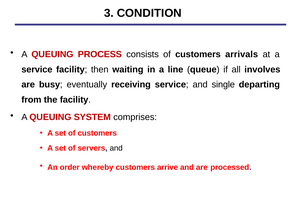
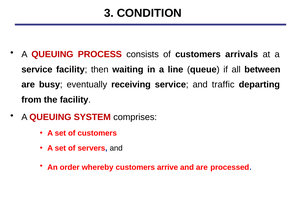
involves: involves -> between
single: single -> traffic
